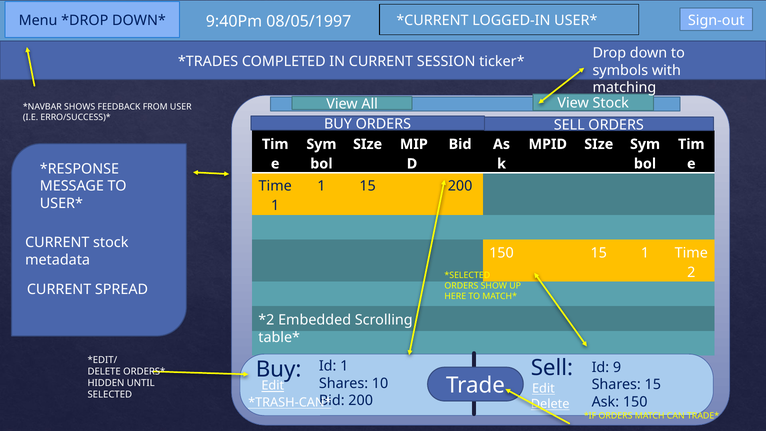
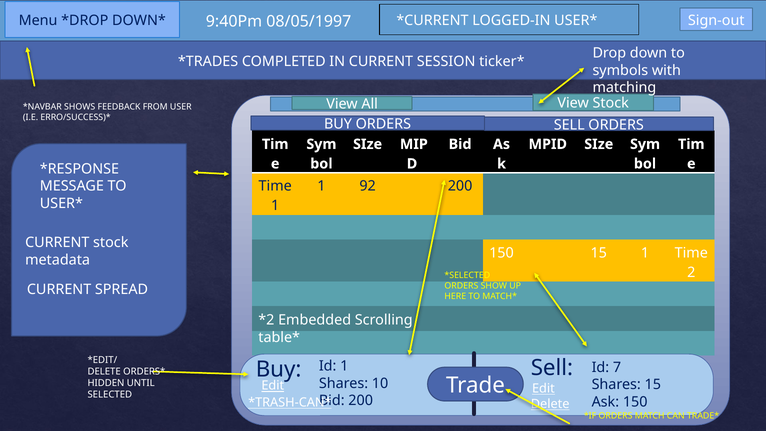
1 15: 15 -> 92
9: 9 -> 7
